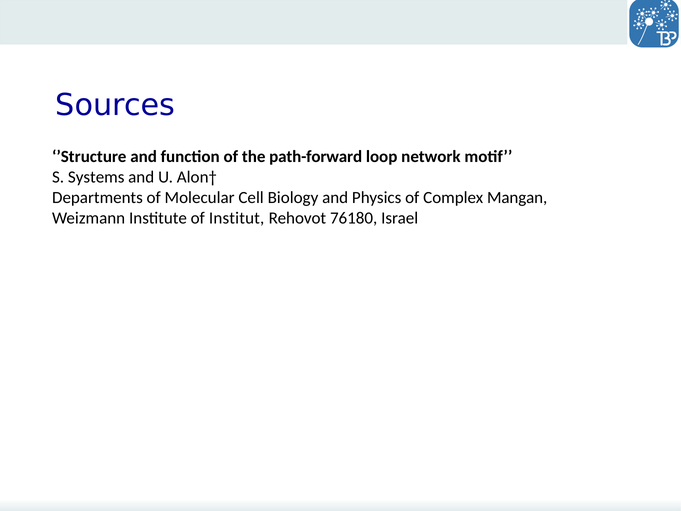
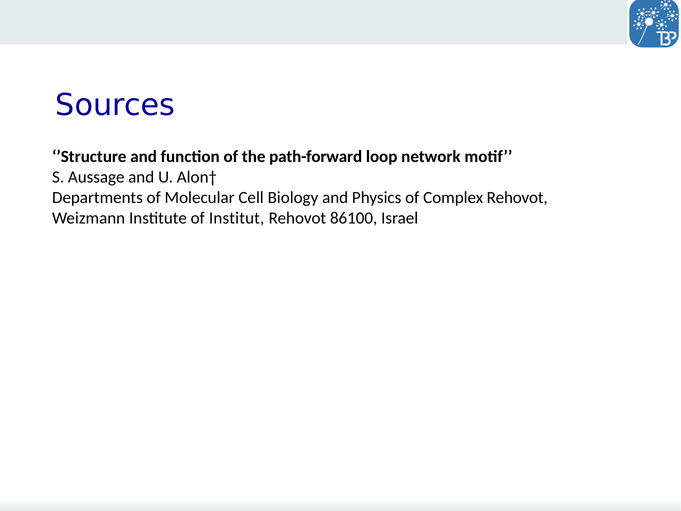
Systems: Systems -> Aussage
Complex Mangan: Mangan -> Rehovot
76180: 76180 -> 86100
